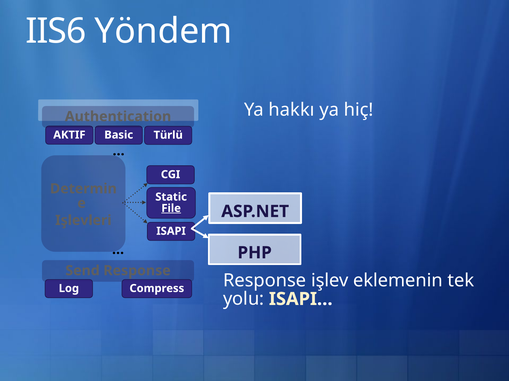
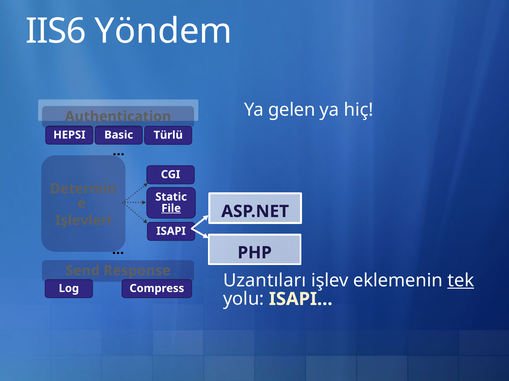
hakkı: hakkı -> gelen
AKTIF: AKTIF -> HEPSI
Response at (265, 281): Response -> Uzantıları
tek underline: none -> present
